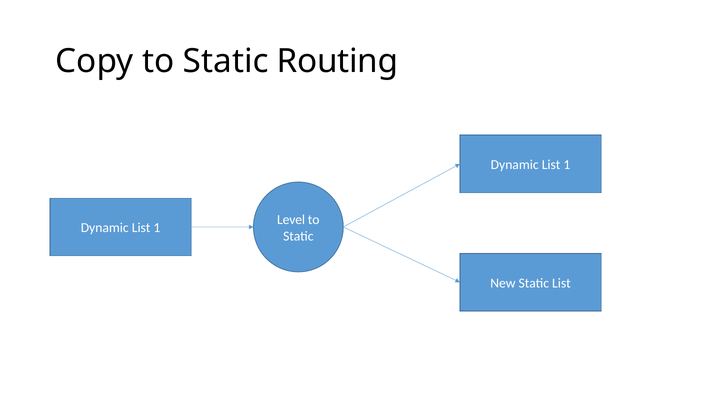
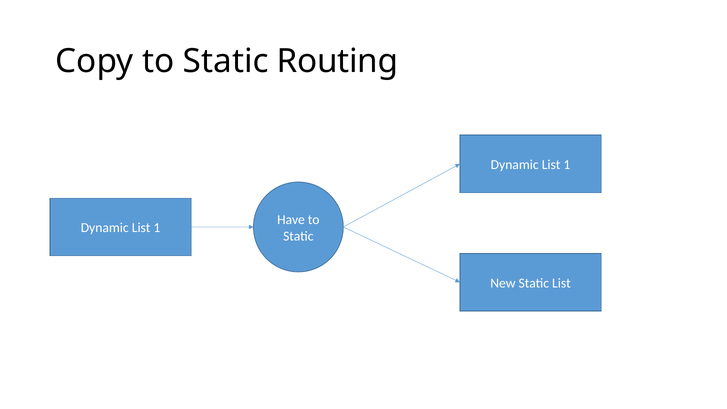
Level: Level -> Have
